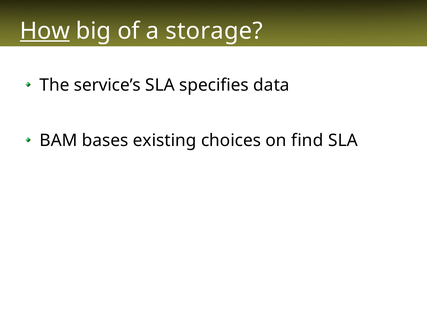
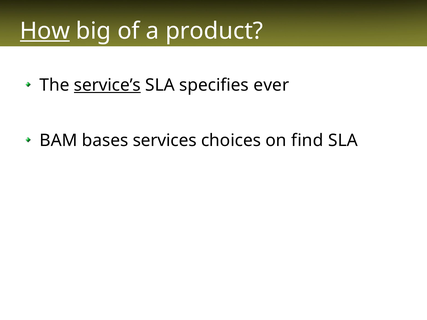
storage: storage -> product
service’s underline: none -> present
data: data -> ever
existing: existing -> services
